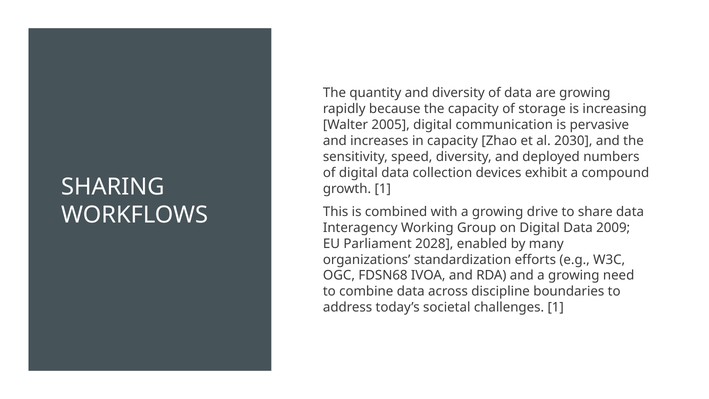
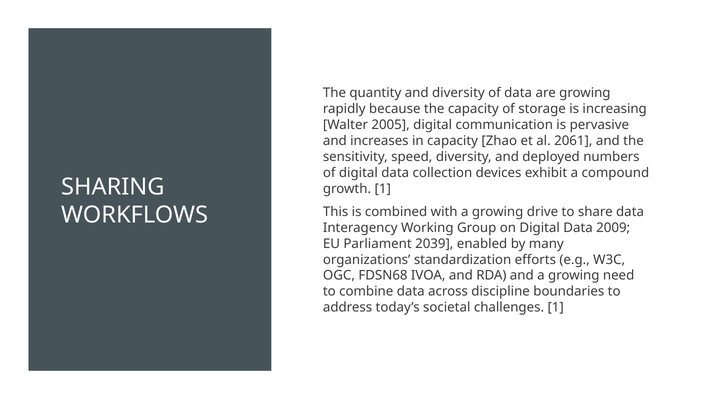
2030: 2030 -> 2061
2028: 2028 -> 2039
